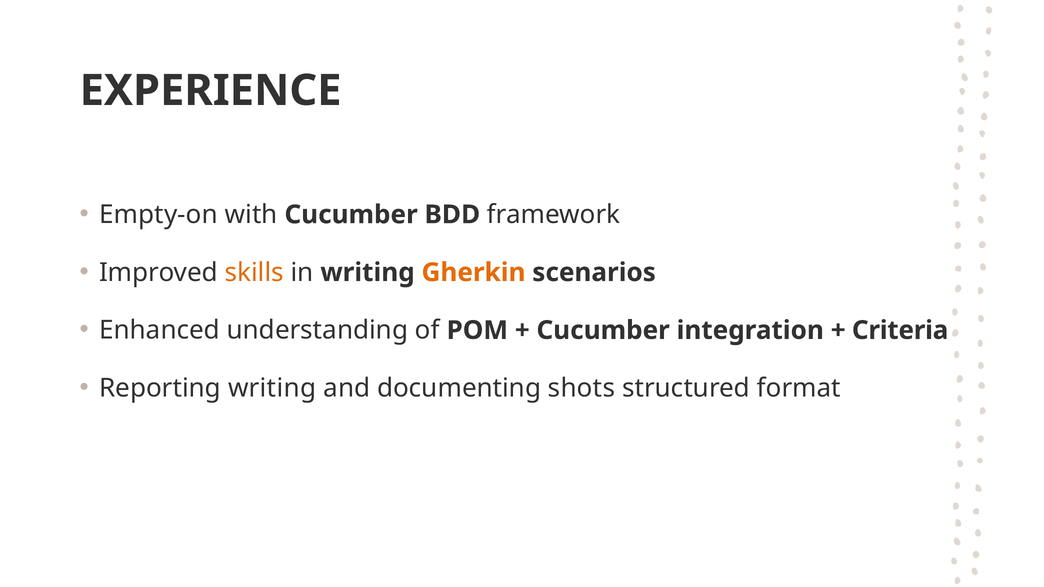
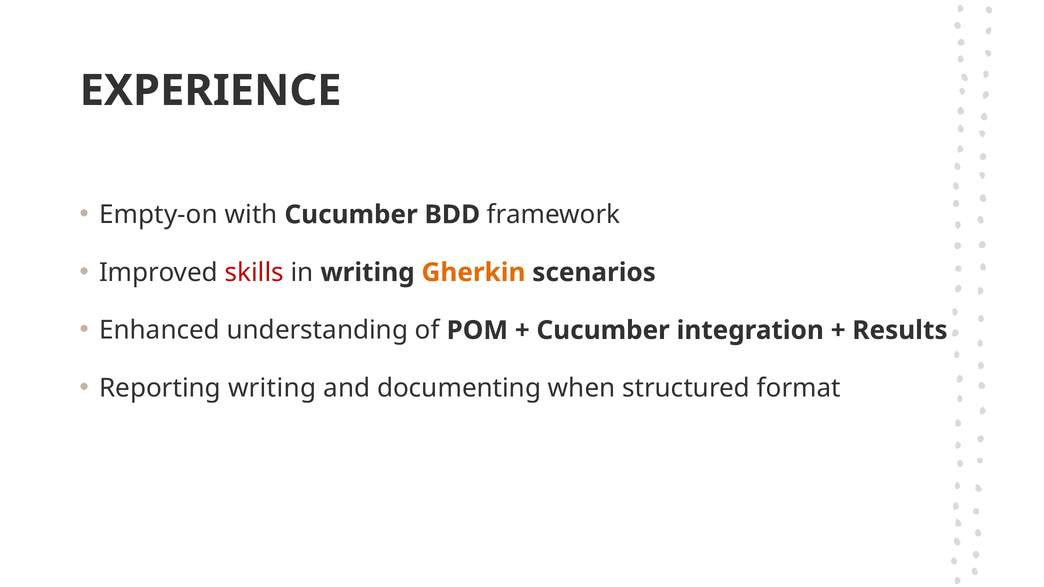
skills colour: orange -> red
Criteria: Criteria -> Results
shots: shots -> when
